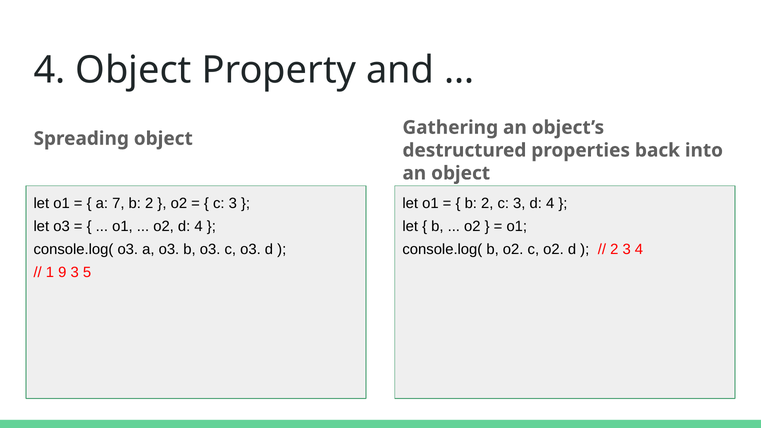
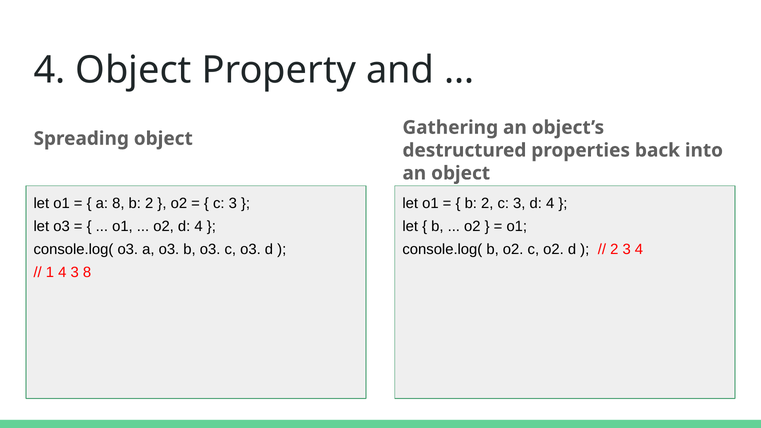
a 7: 7 -> 8
1 9: 9 -> 4
3 5: 5 -> 8
